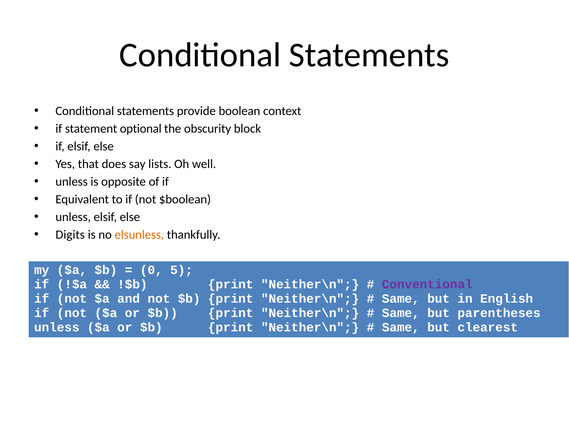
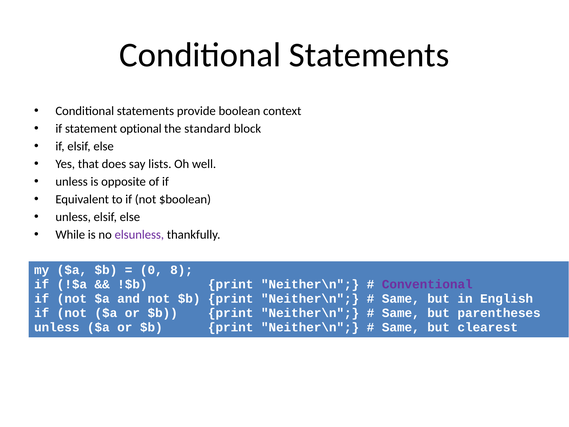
obscurity: obscurity -> standard
Digits: Digits -> While
elsunless colour: orange -> purple
5: 5 -> 8
